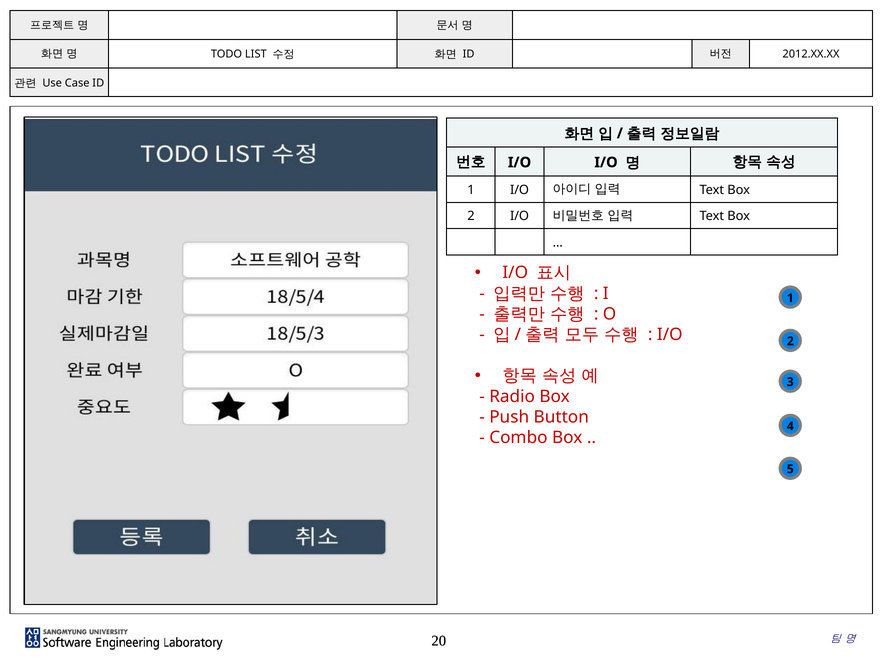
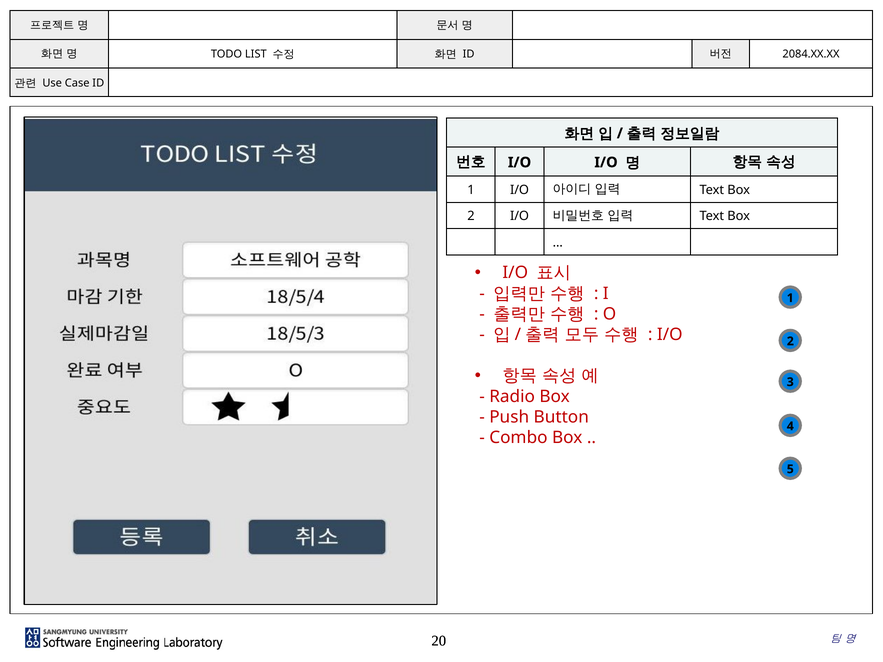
2012.XX.XX: 2012.XX.XX -> 2084.XX.XX
